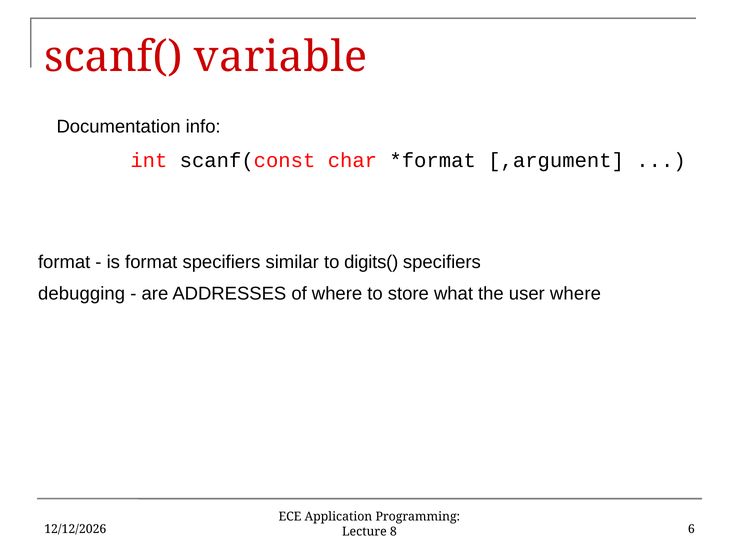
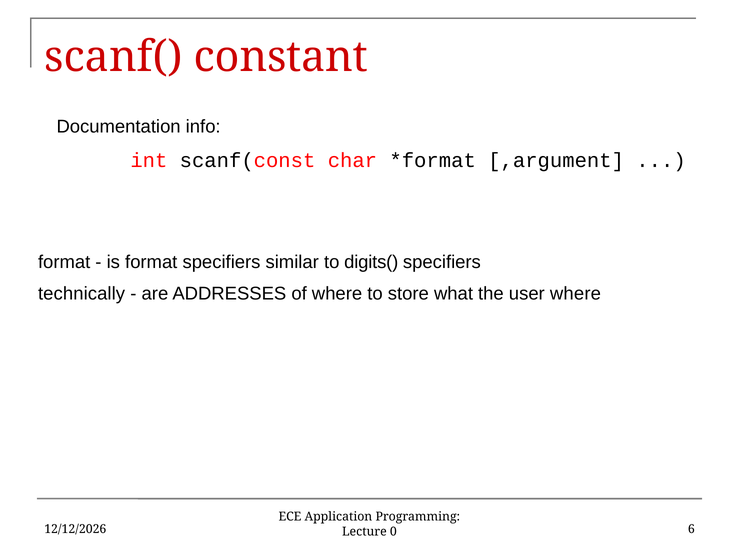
variable: variable -> constant
debugging: debugging -> technically
8: 8 -> 0
